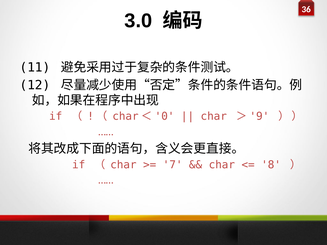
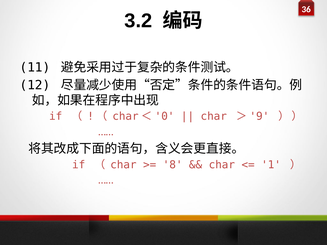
3.0: 3.0 -> 3.2
7: 7 -> 8
8: 8 -> 1
